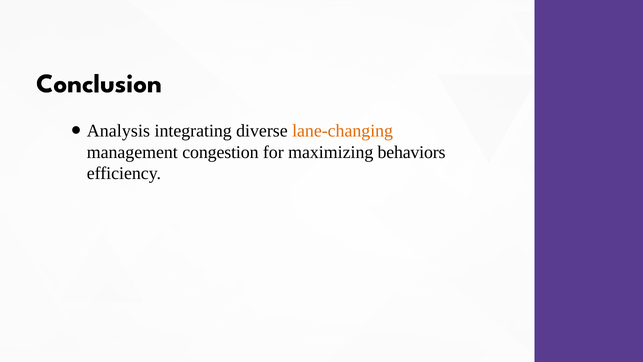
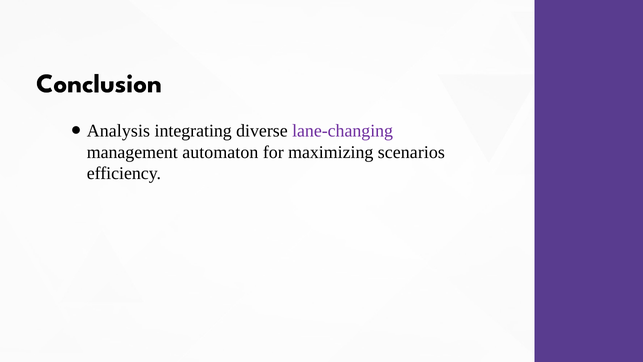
lane-changing colour: orange -> purple
congestion: congestion -> automaton
behaviors: behaviors -> scenarios
